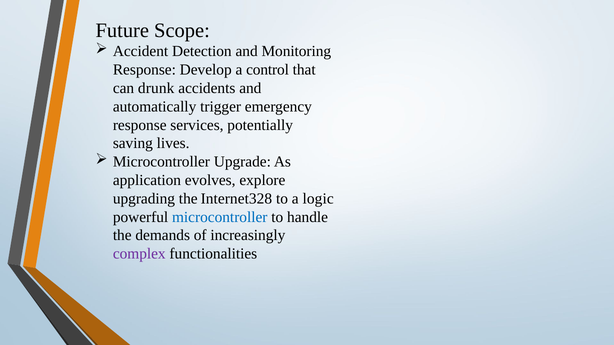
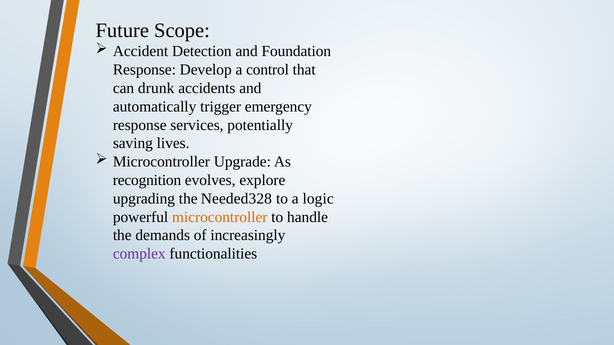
Monitoring: Monitoring -> Foundation
application: application -> recognition
Internet328: Internet328 -> Needed328
microcontroller at (220, 217) colour: blue -> orange
